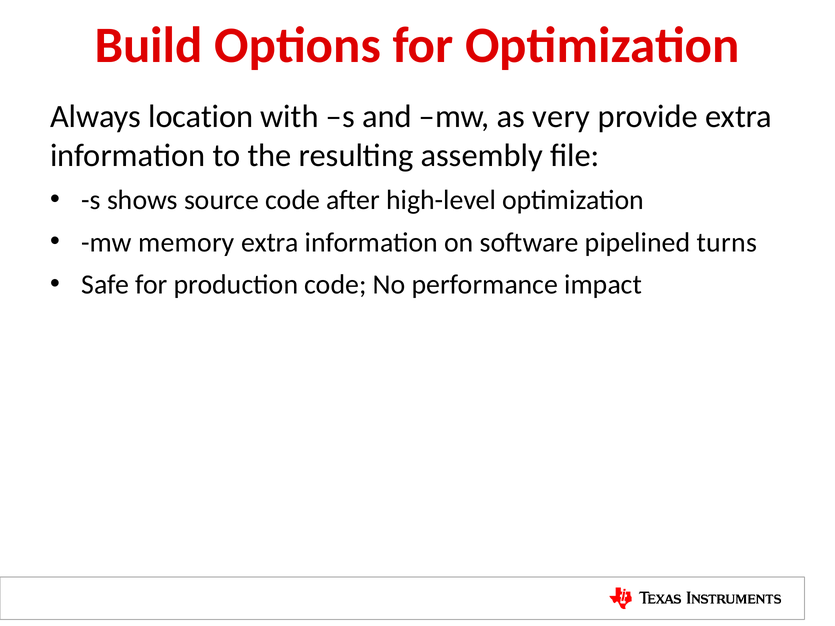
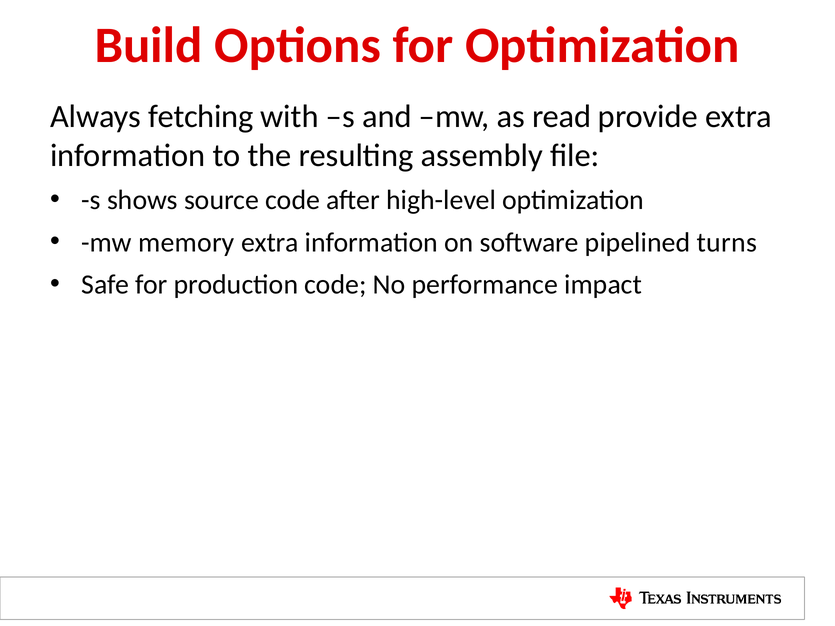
location: location -> fetching
very: very -> read
